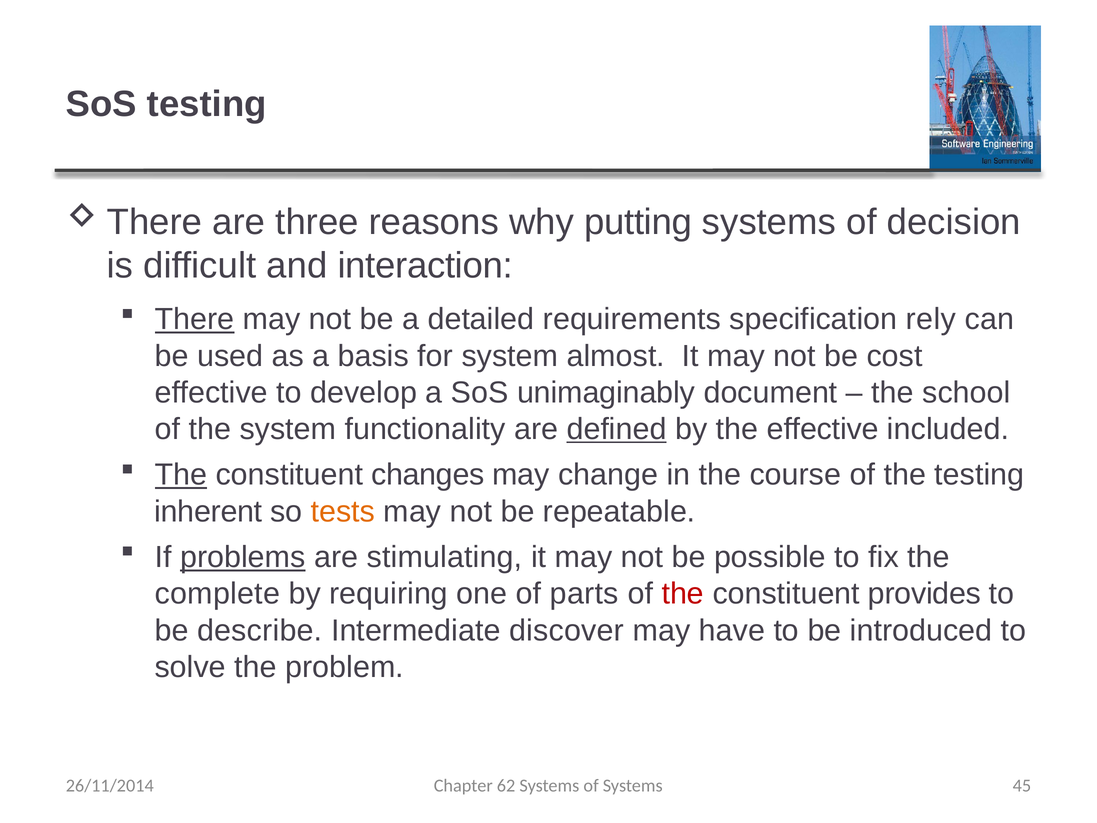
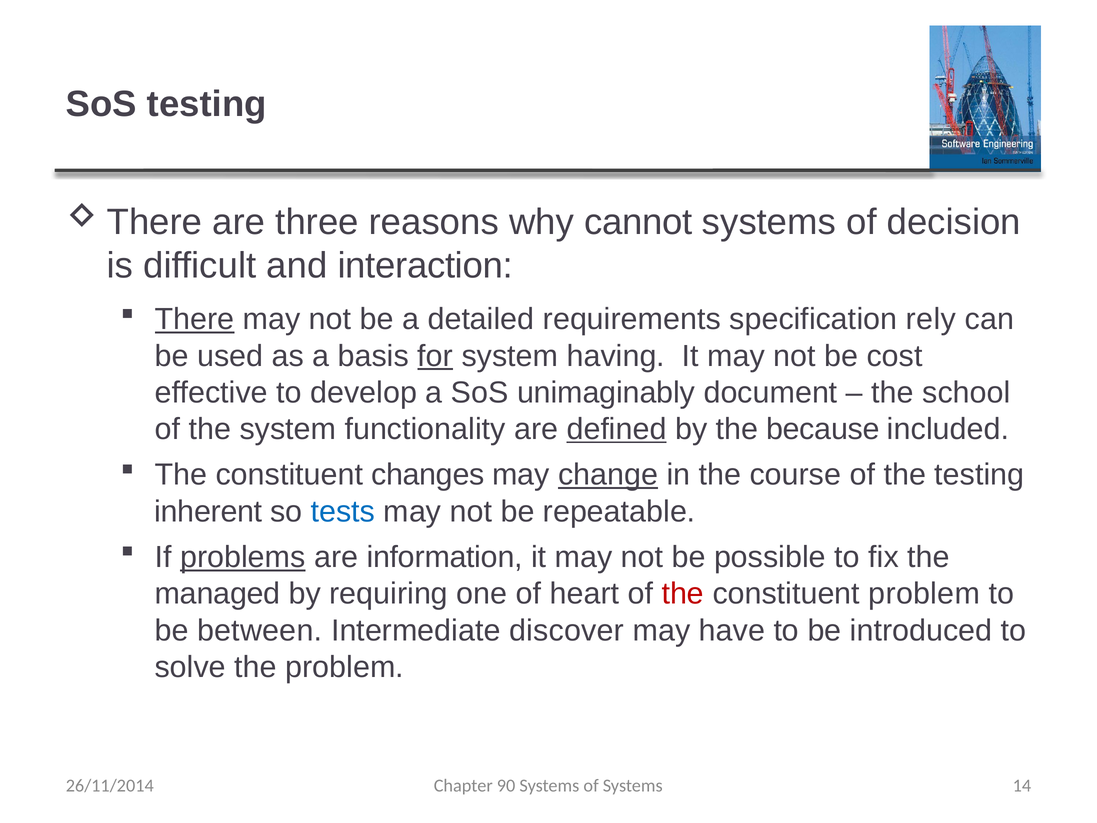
putting: putting -> cannot
for underline: none -> present
almost: almost -> having
the effective: effective -> because
The at (181, 475) underline: present -> none
change underline: none -> present
tests colour: orange -> blue
stimulating: stimulating -> information
complete: complete -> managed
parts: parts -> heart
constituent provides: provides -> problem
describe: describe -> between
62: 62 -> 90
45: 45 -> 14
